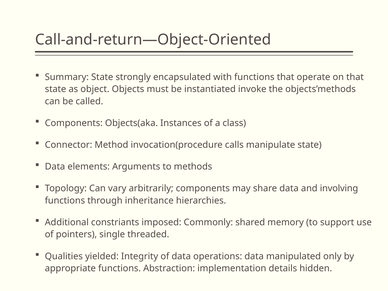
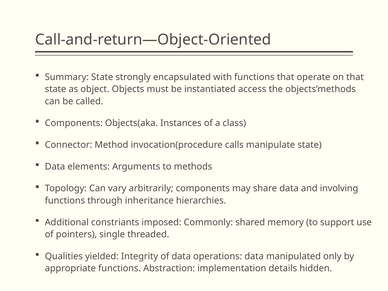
invoke: invoke -> access
